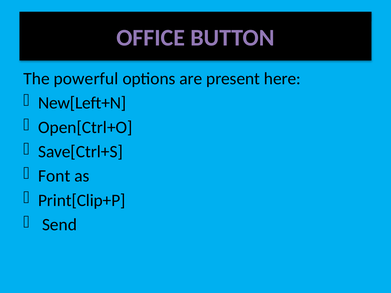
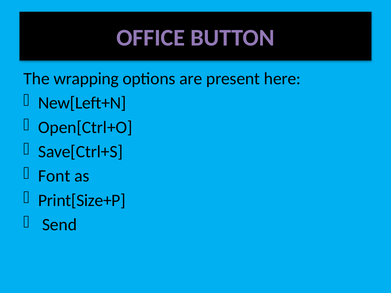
powerful: powerful -> wrapping
Print[Clip+P: Print[Clip+P -> Print[Size+P
